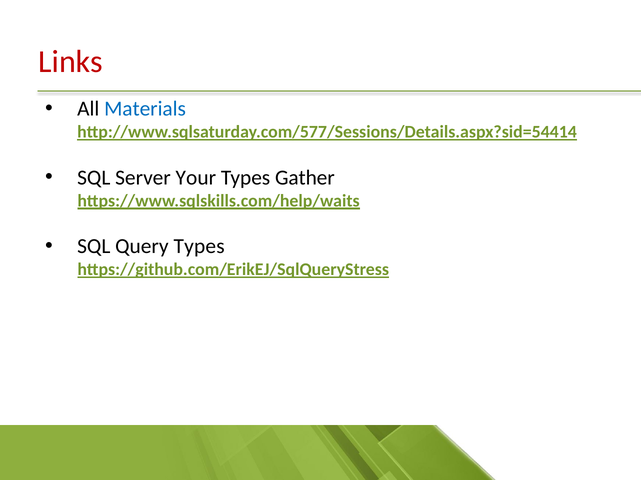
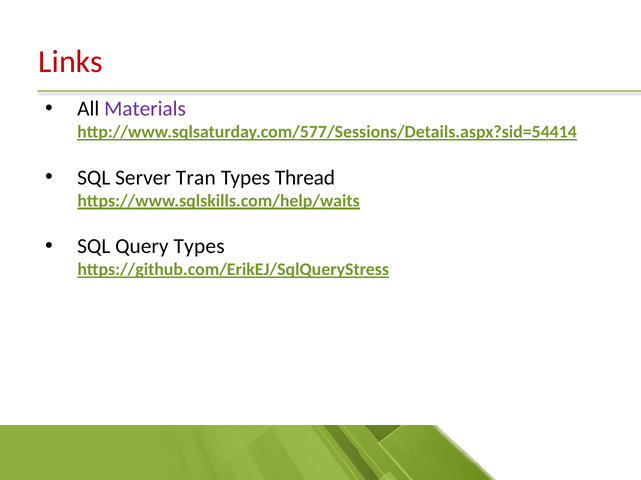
Materials colour: blue -> purple
Your: Your -> Tran
Gather: Gather -> Thread
